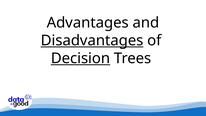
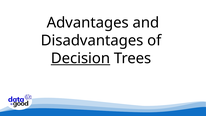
Disadvantages underline: present -> none
